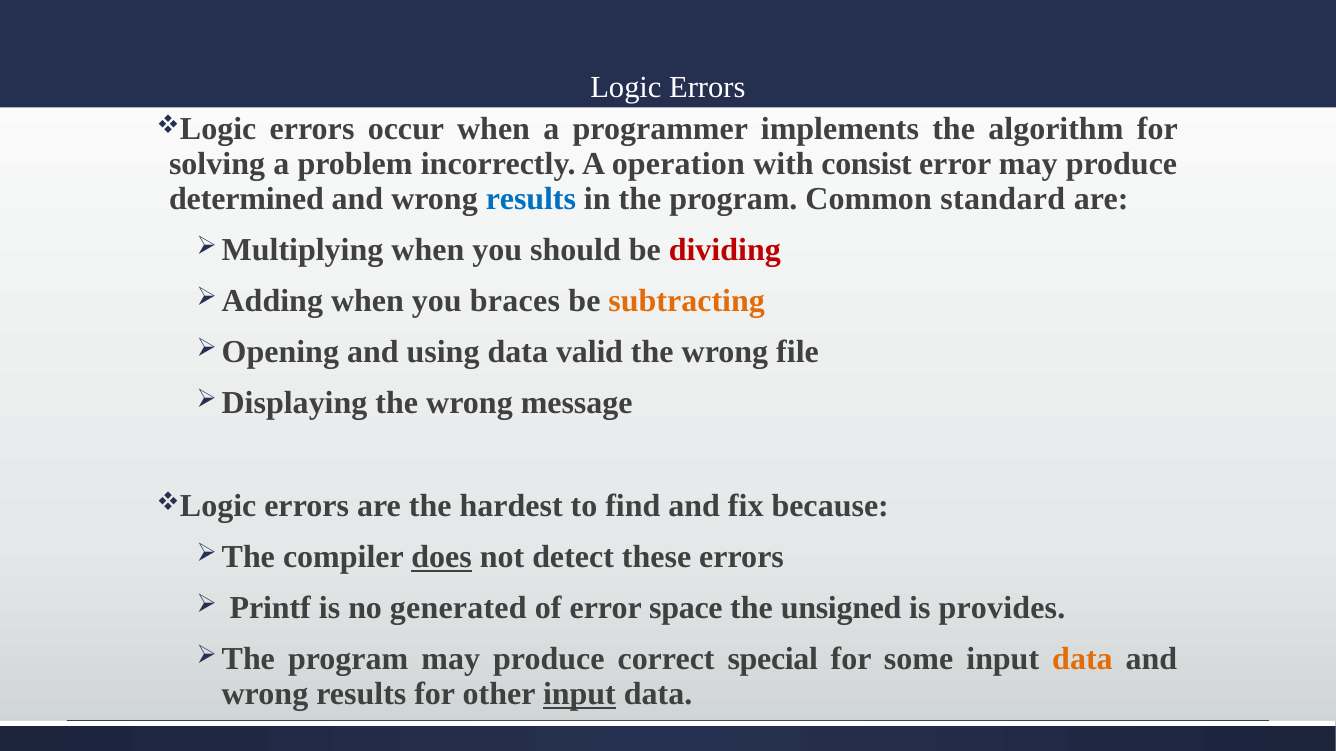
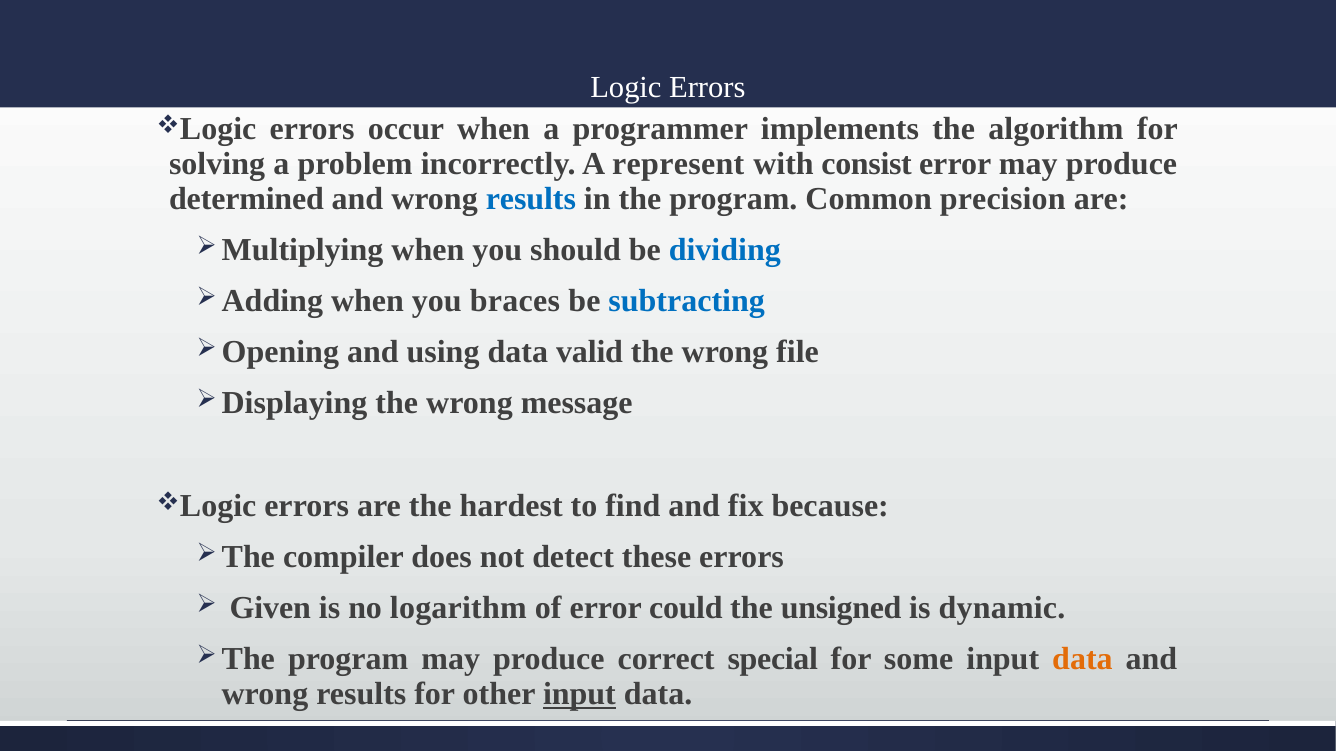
operation: operation -> represent
standard: standard -> precision
dividing colour: red -> blue
subtracting colour: orange -> blue
does underline: present -> none
Printf: Printf -> Given
generated: generated -> logarithm
space: space -> could
provides: provides -> dynamic
